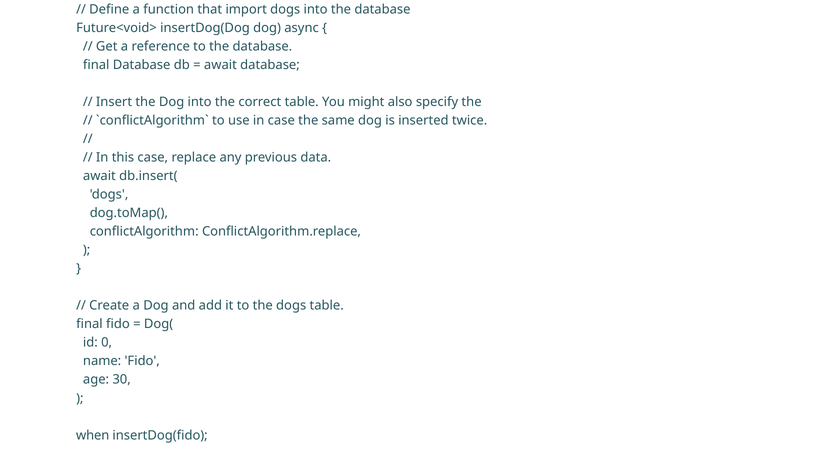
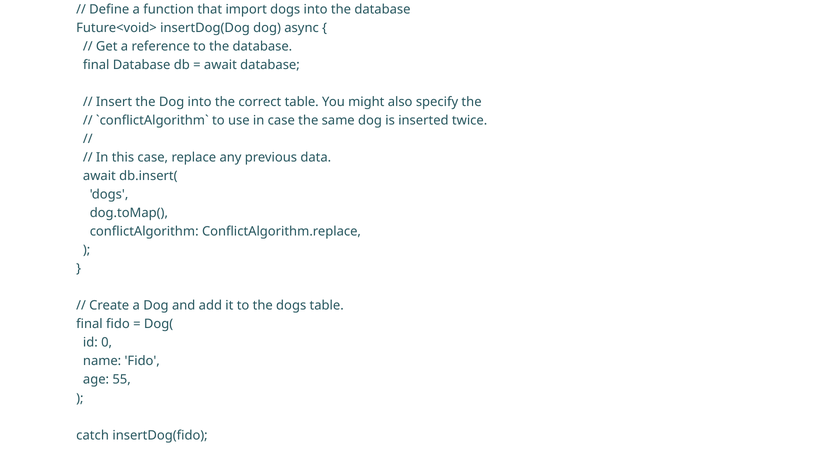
30: 30 -> 55
when: when -> catch
